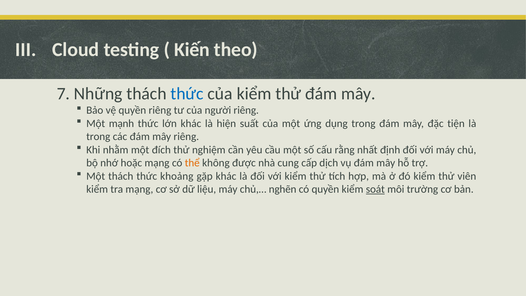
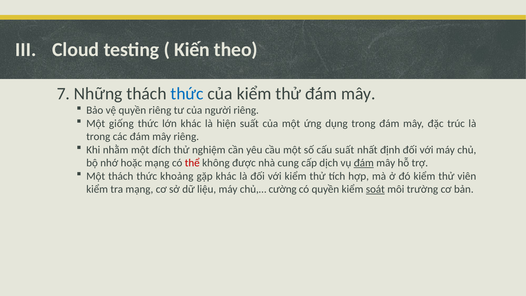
mạnh: mạnh -> giống
tiện: tiện -> trúc
cấu rằng: rằng -> suất
thể colour: orange -> red
đám at (364, 163) underline: none -> present
nghẽn: nghẽn -> cường
